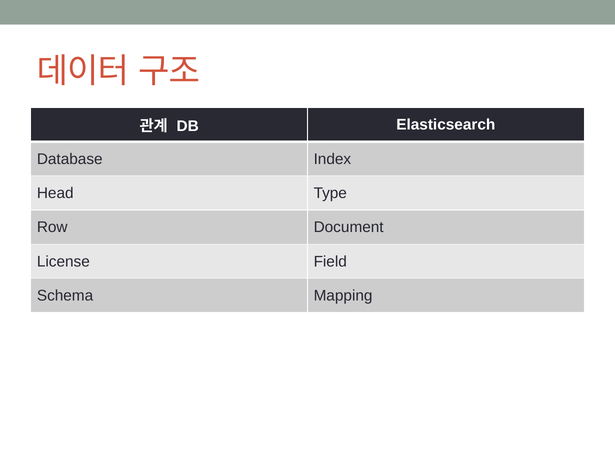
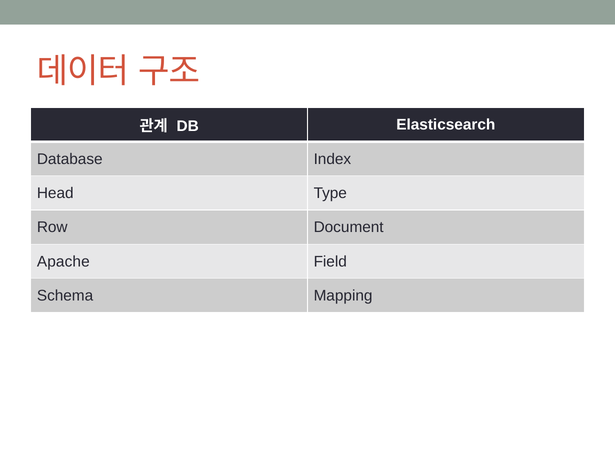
License: License -> Apache
